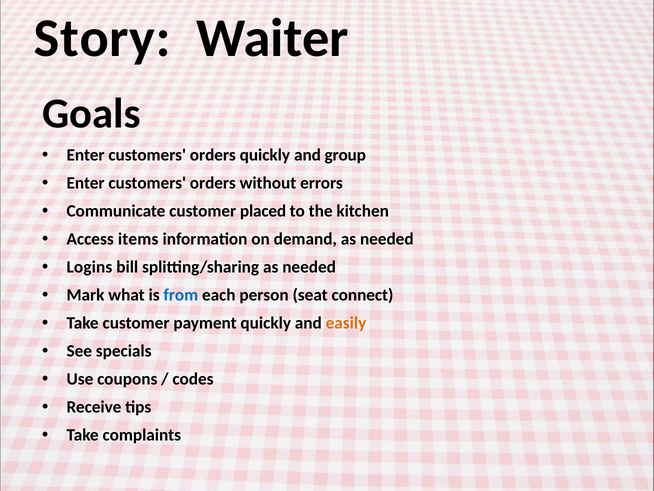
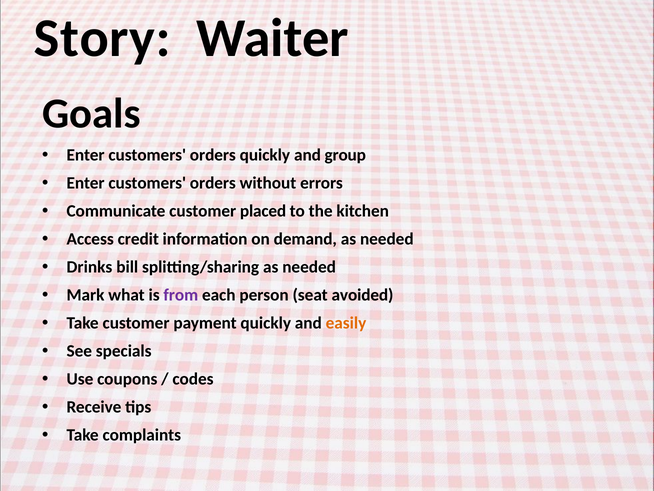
items: items -> credit
Logins: Logins -> Drinks
from colour: blue -> purple
connect: connect -> avoided
